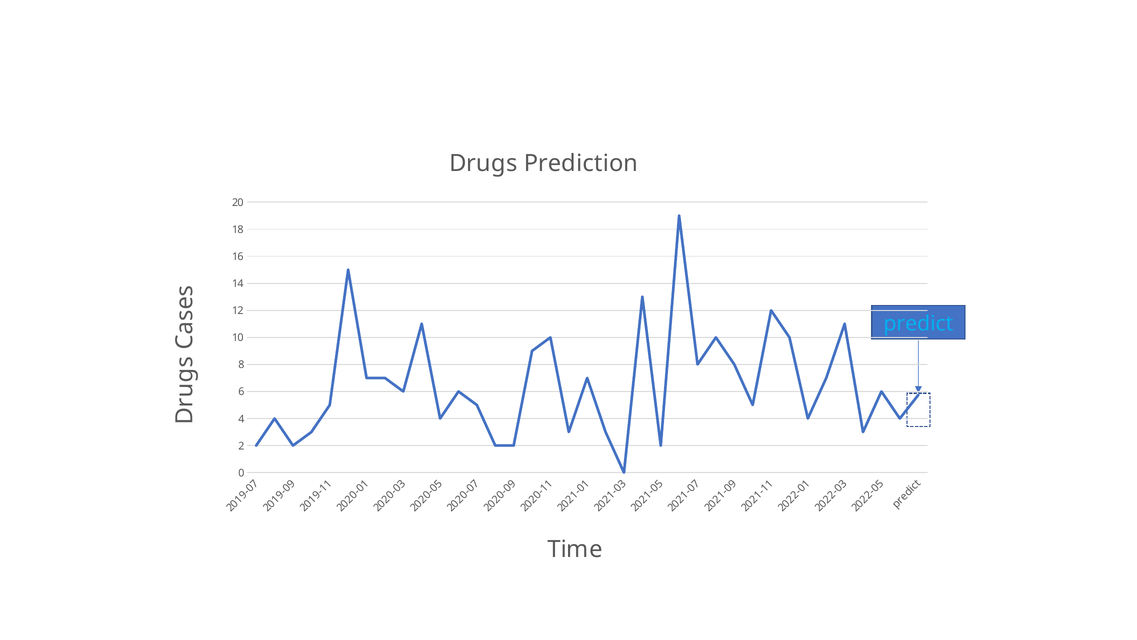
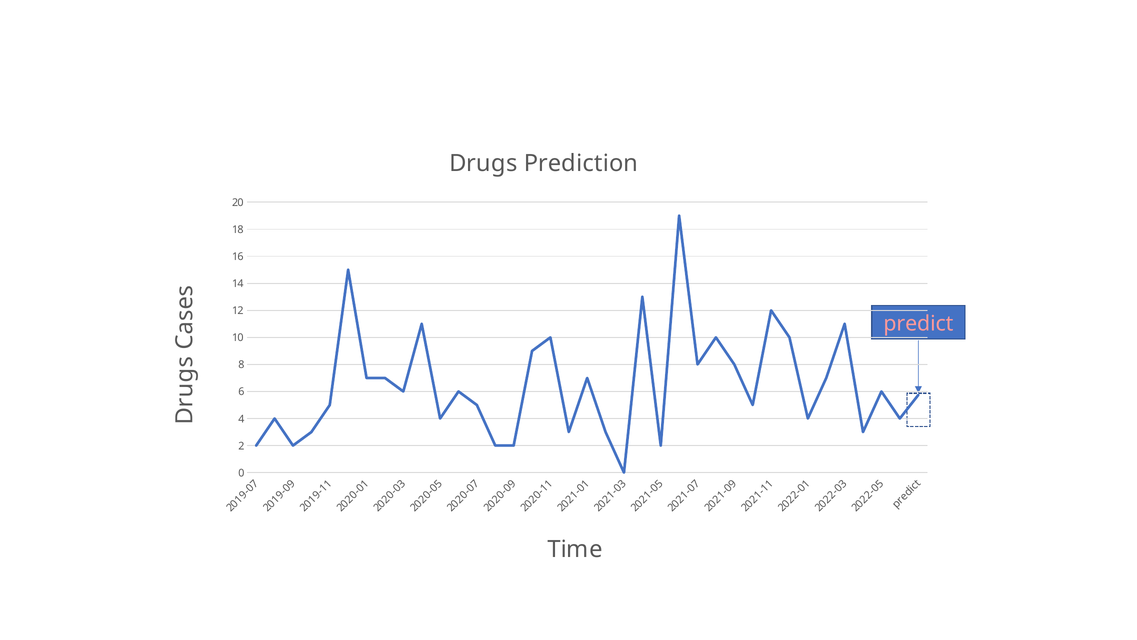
predict colour: light blue -> pink
